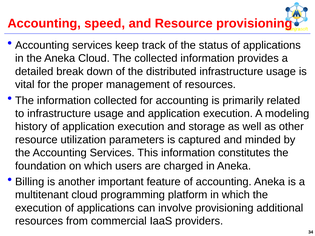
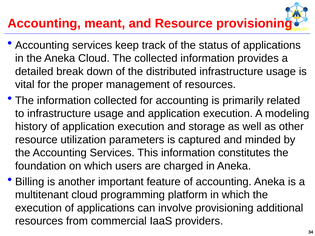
speed: speed -> meant
